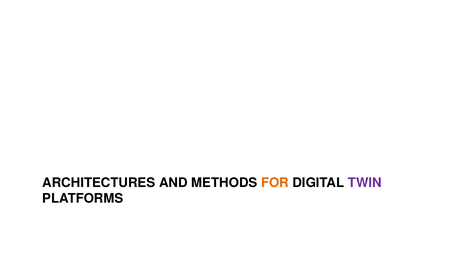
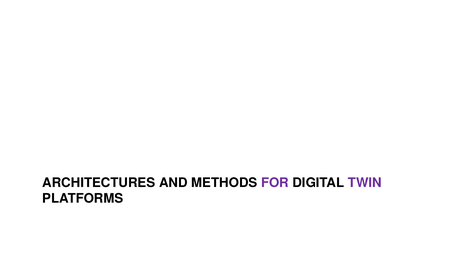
FOR colour: orange -> purple
